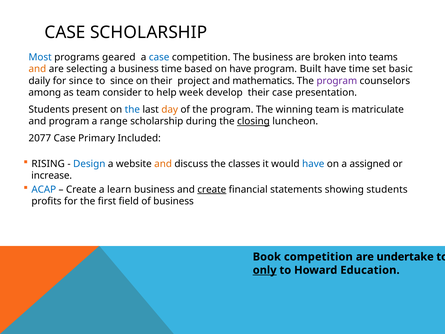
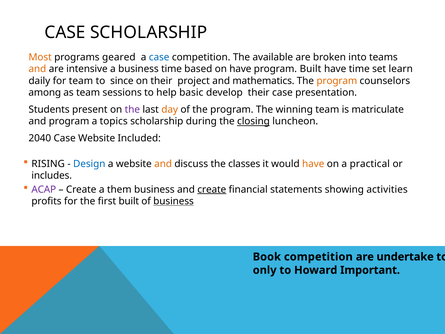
Most colour: blue -> orange
The business: business -> available
selecting: selecting -> intensive
basic: basic -> learn
for since: since -> team
program at (337, 81) colour: purple -> orange
consider: consider -> sessions
week: week -> basic
the at (132, 109) colour: blue -> purple
range: range -> topics
2077: 2077 -> 2040
Case Primary: Primary -> Website
have at (313, 164) colour: blue -> orange
assigned: assigned -> practical
increase: increase -> includes
ACAP colour: blue -> purple
learn: learn -> them
showing students: students -> activities
first field: field -> built
business at (174, 201) underline: none -> present
only underline: present -> none
Education: Education -> Important
